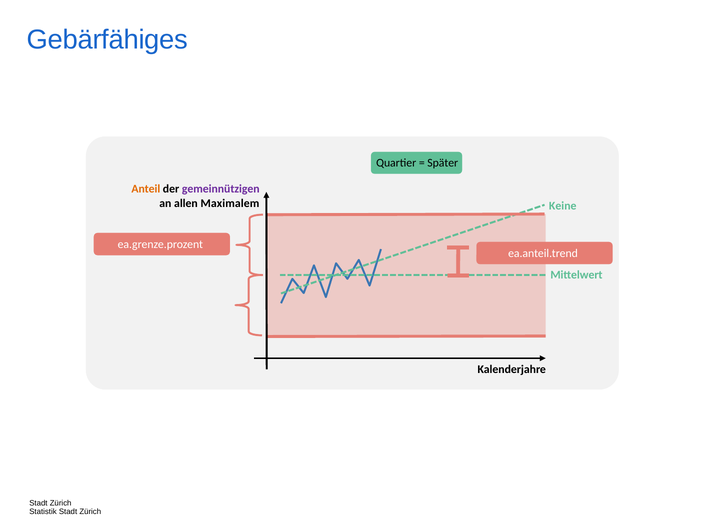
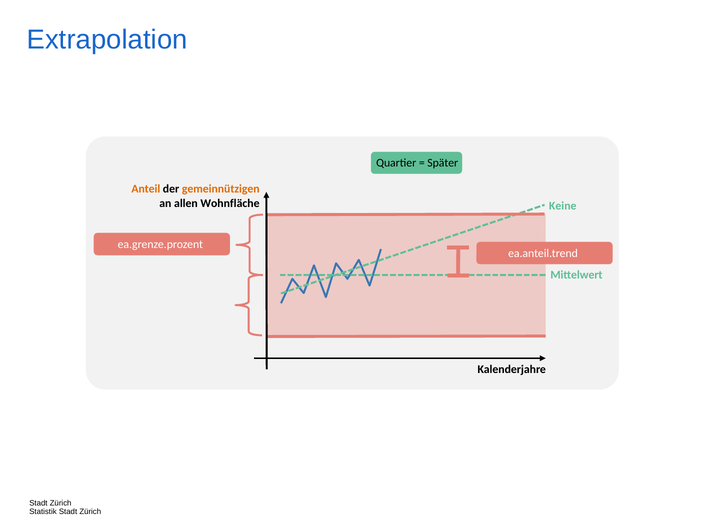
Gebärfähiges: Gebärfähiges -> Extrapolation
gemeinnützigen colour: purple -> orange
Maximalem: Maximalem -> Wohnfläche
